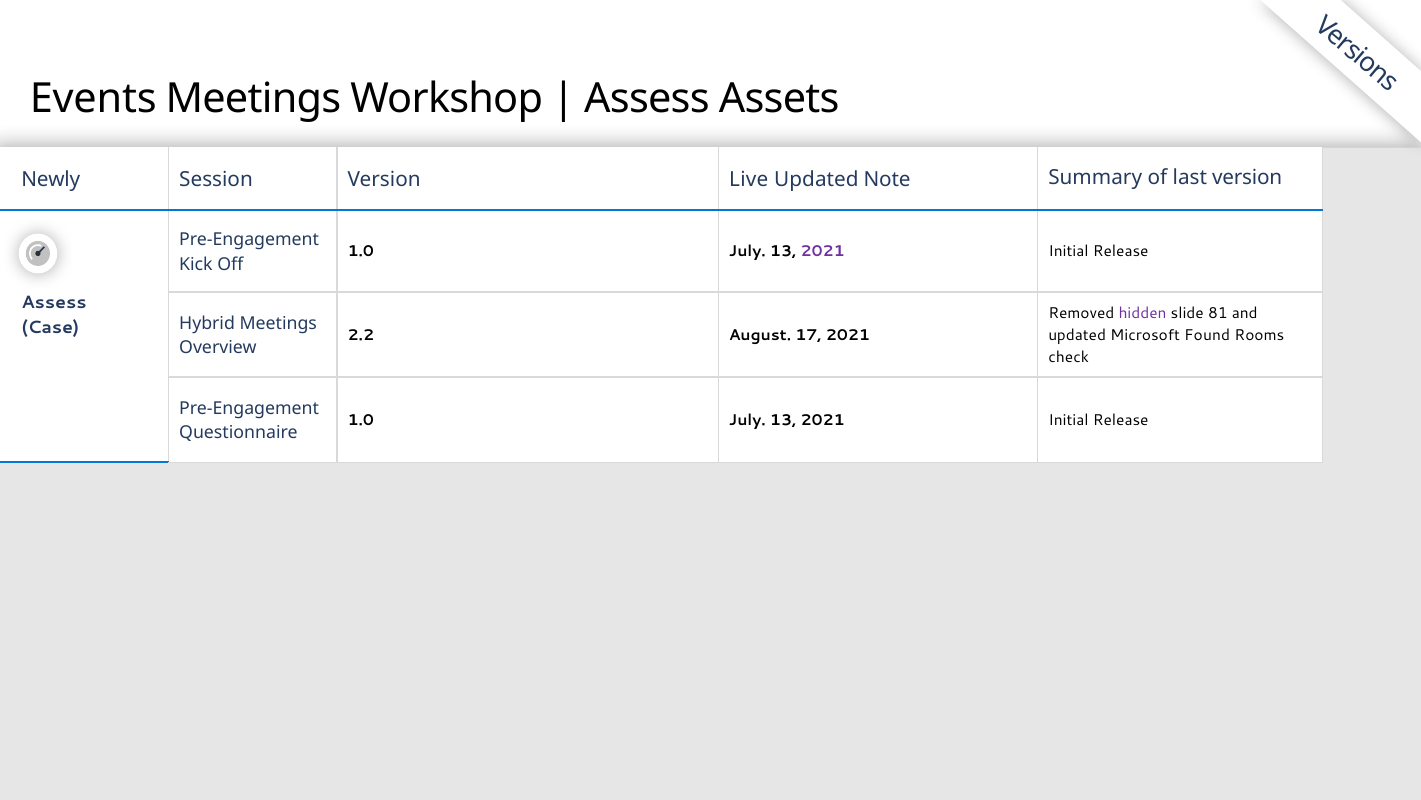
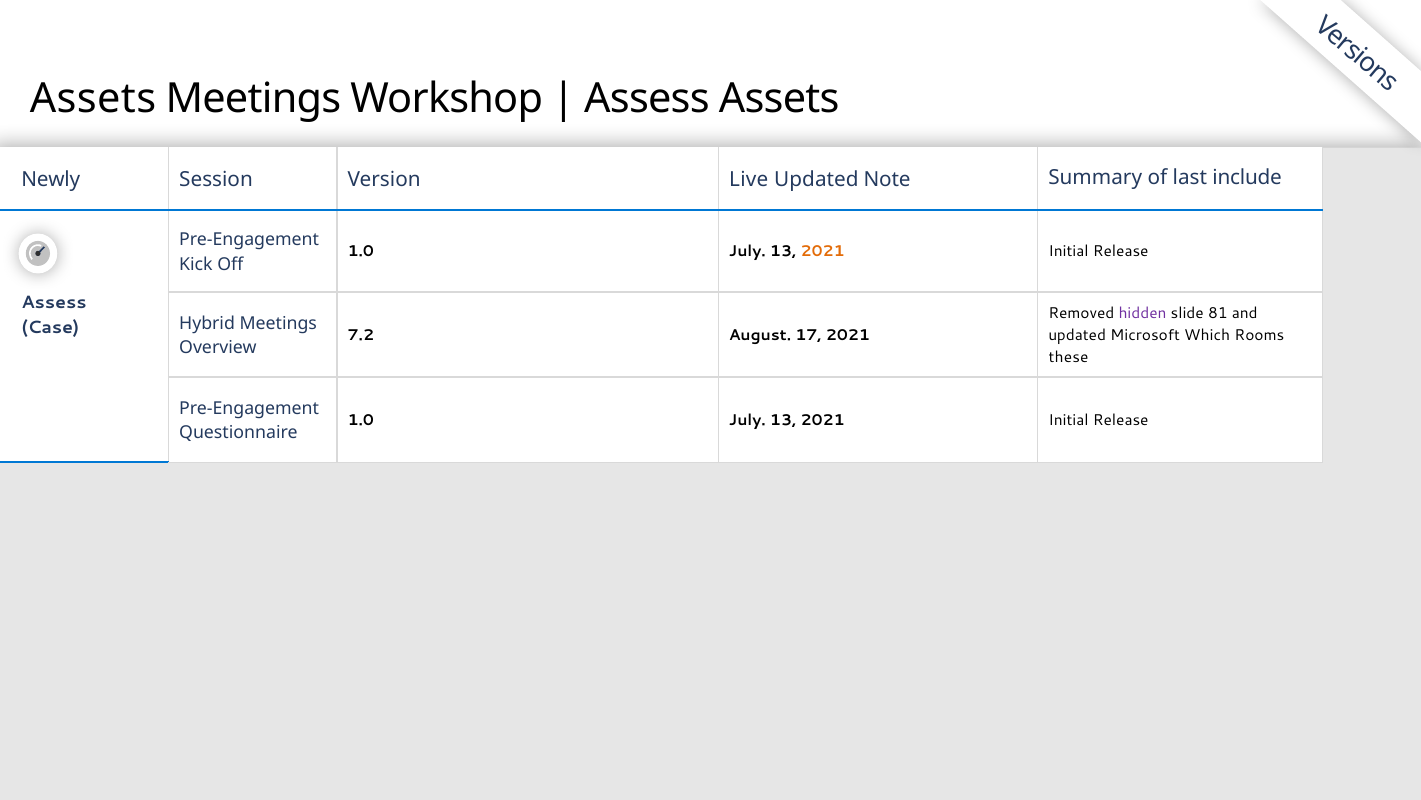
Events at (93, 98): Events -> Assets
last version: version -> include
2021 at (823, 252) colour: purple -> orange
2.2: 2.2 -> 7.2
Found: Found -> Which
check: check -> these
